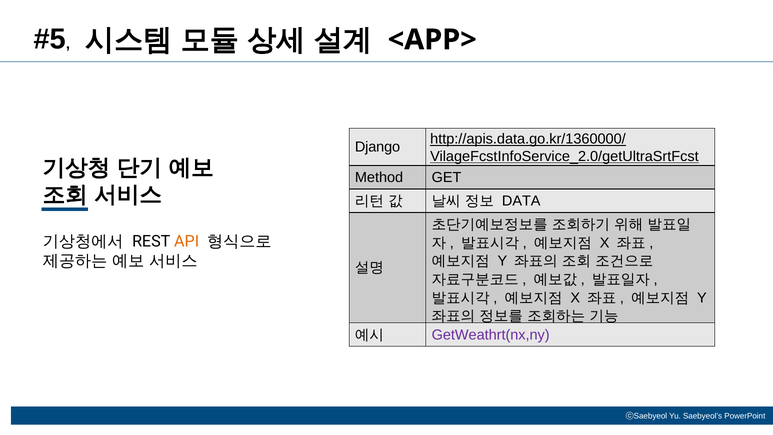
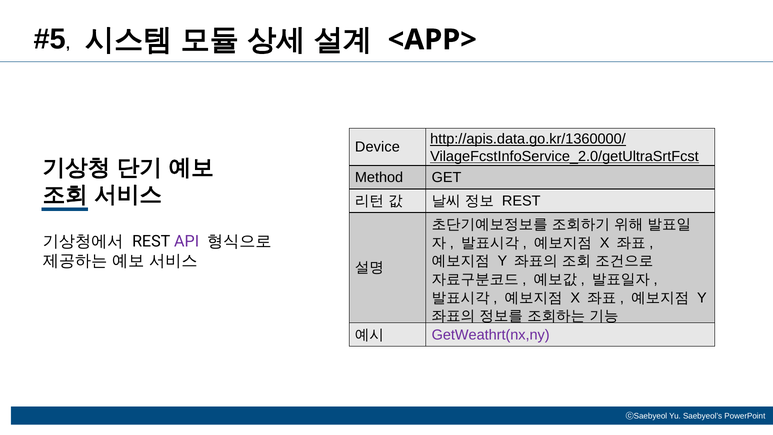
Django: Django -> Device
DATA at (521, 201): DATA -> REST
API colour: orange -> purple
